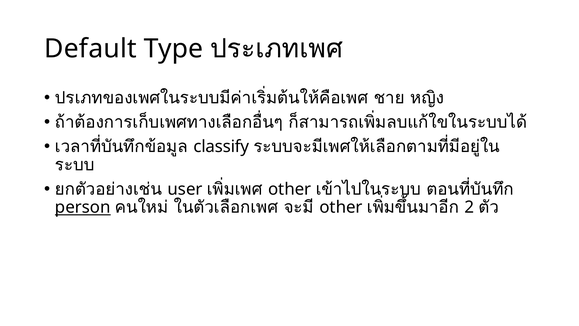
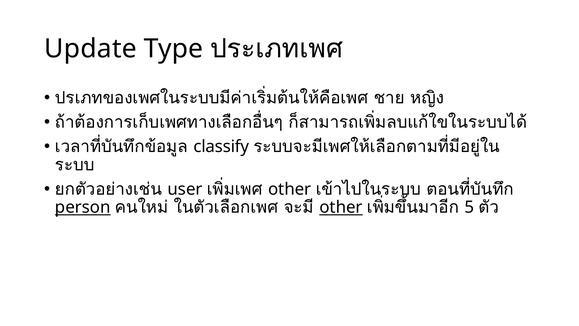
Default: Default -> Update
other at (341, 207) underline: none -> present
2: 2 -> 5
